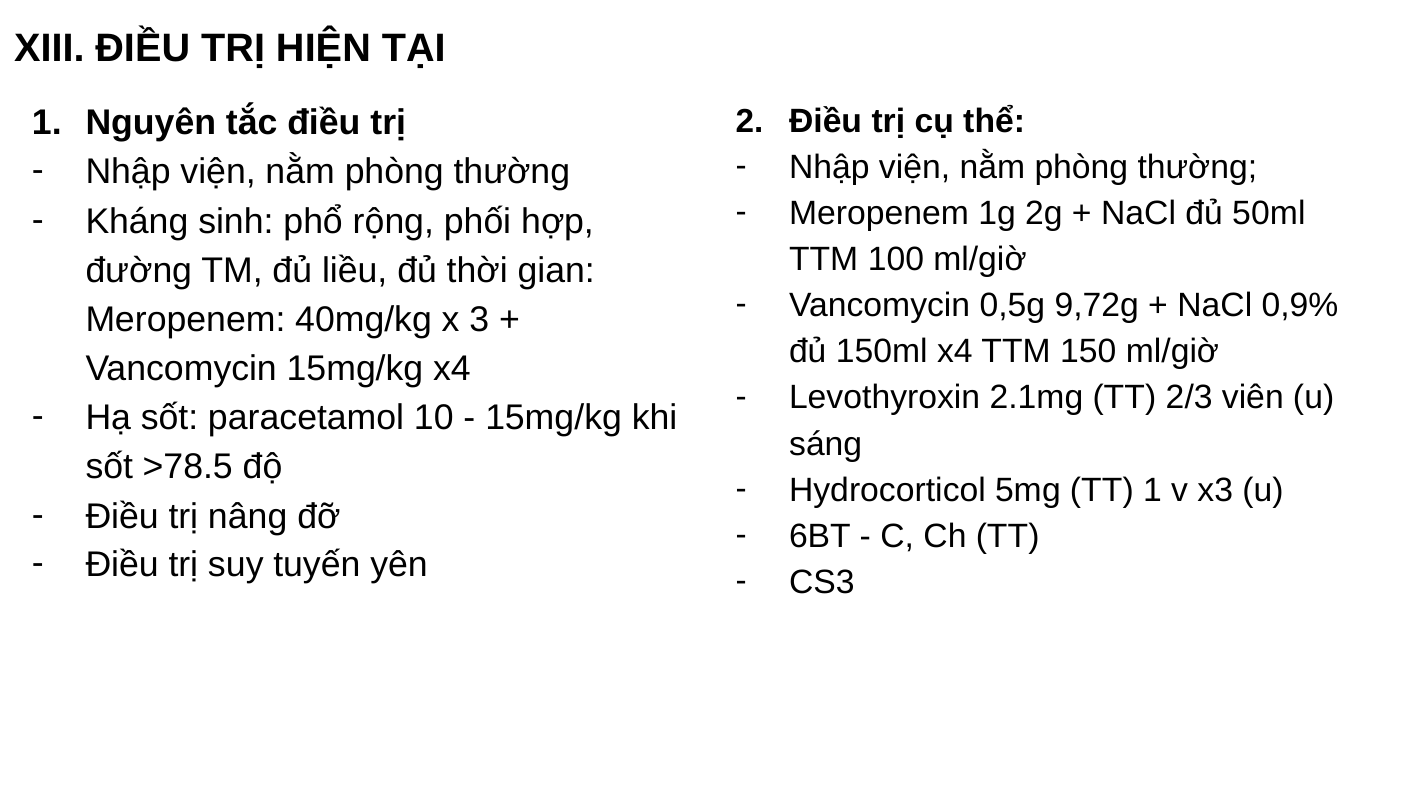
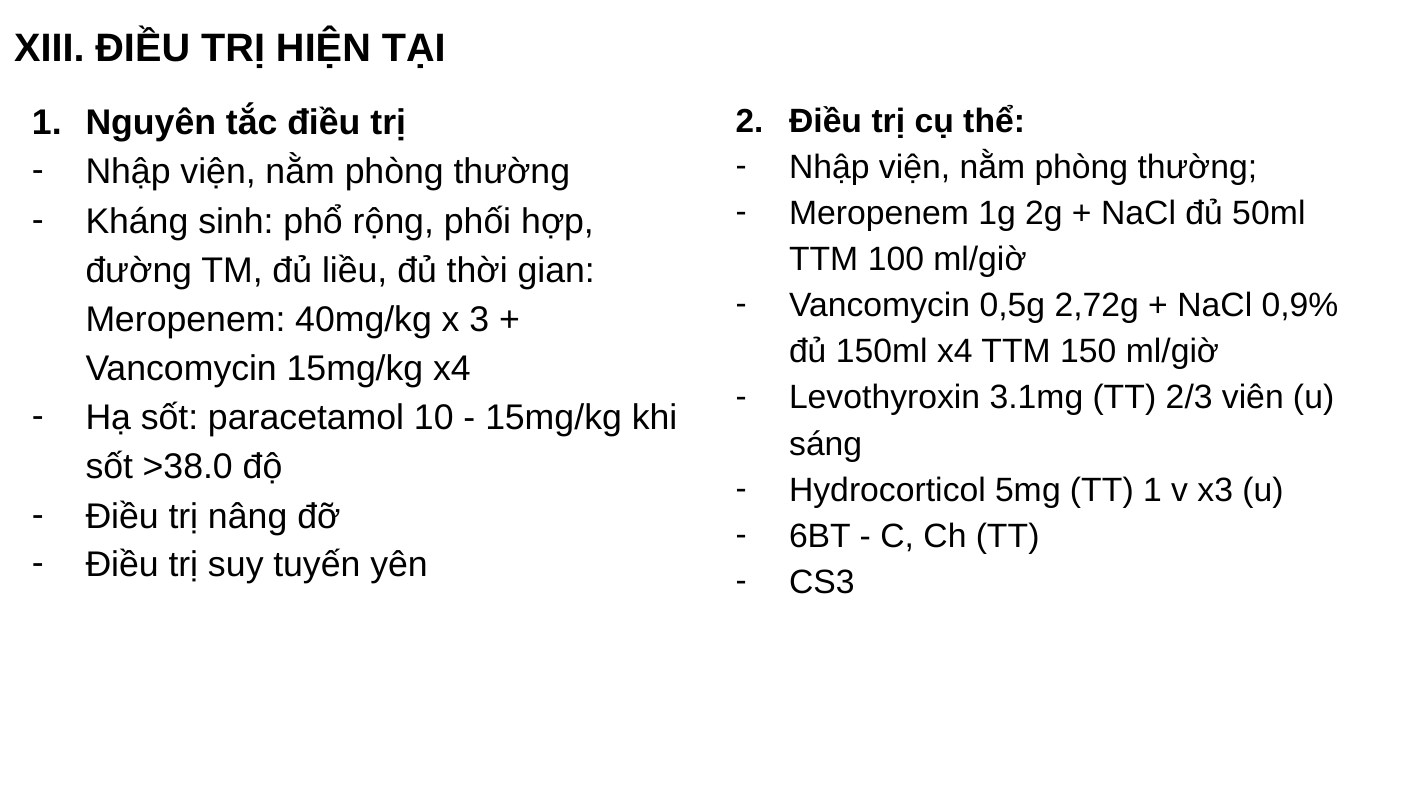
9,72g: 9,72g -> 2,72g
2.1mg: 2.1mg -> 3.1mg
>78.5: >78.5 -> >38.0
